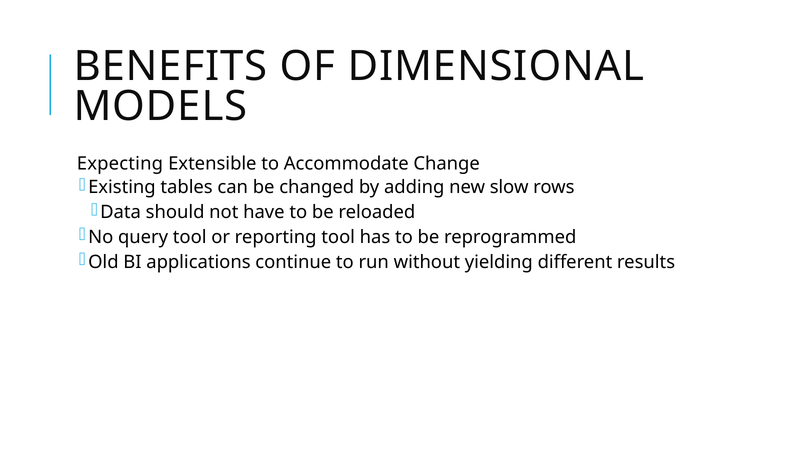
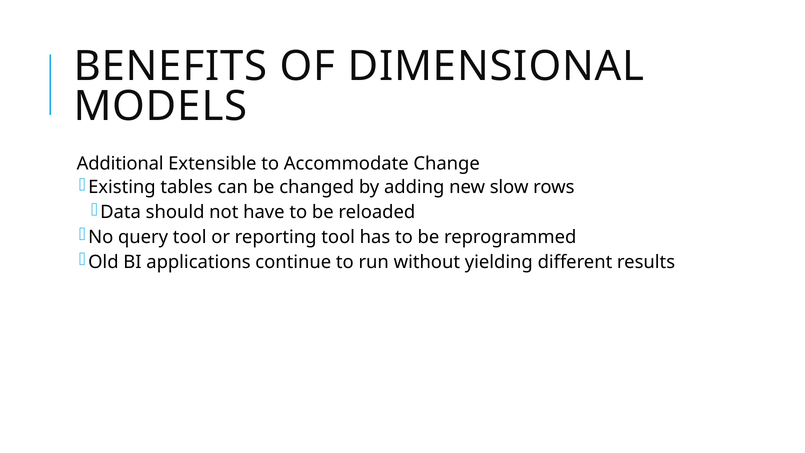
Expecting: Expecting -> Additional
